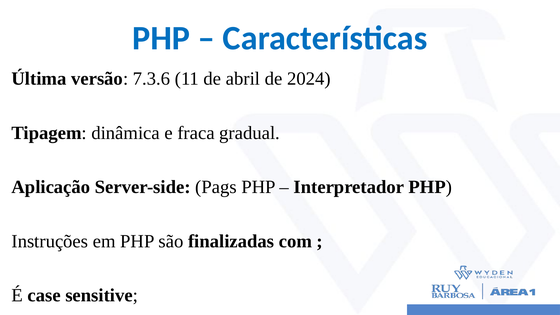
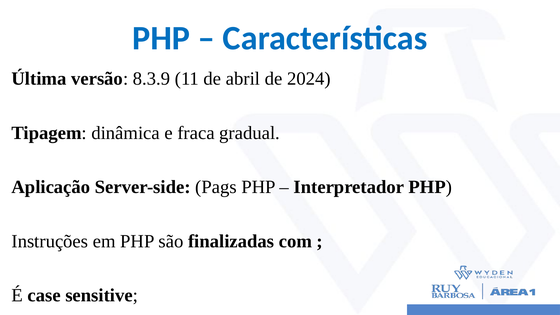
7.3.6: 7.3.6 -> 8.3.9
